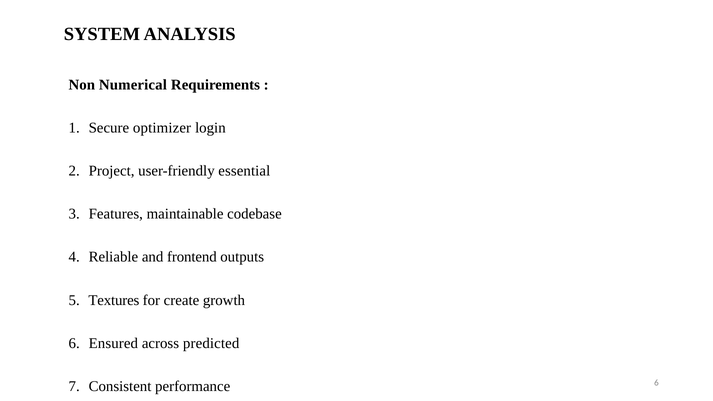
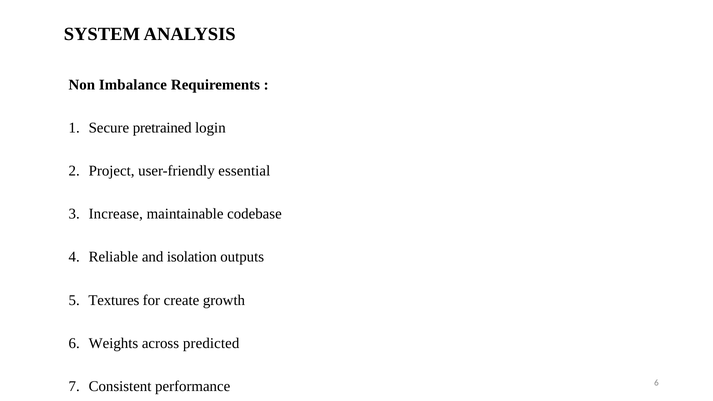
Numerical: Numerical -> Imbalance
optimizer: optimizer -> pretrained
Features: Features -> Increase
frontend: frontend -> isolation
Ensured: Ensured -> Weights
